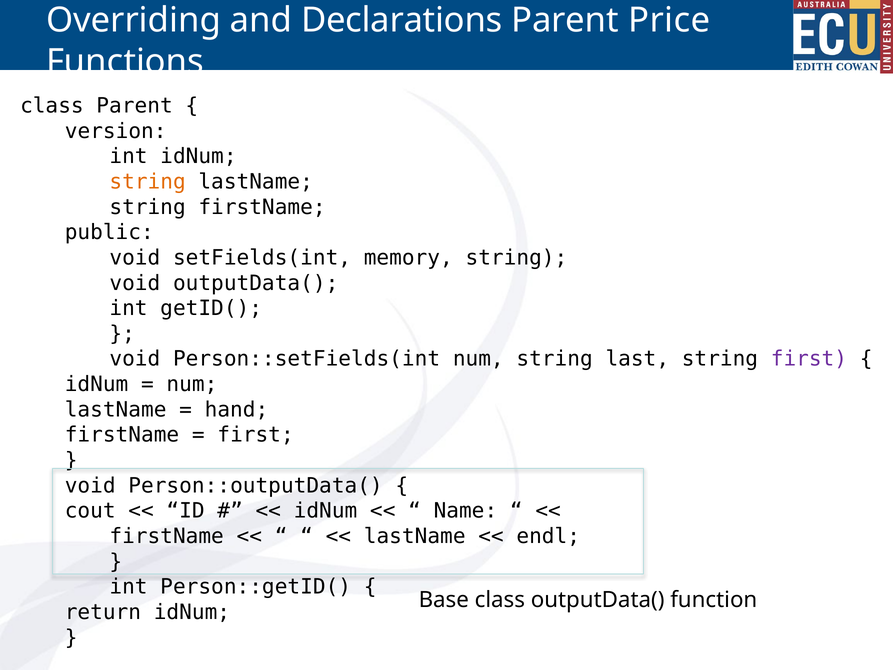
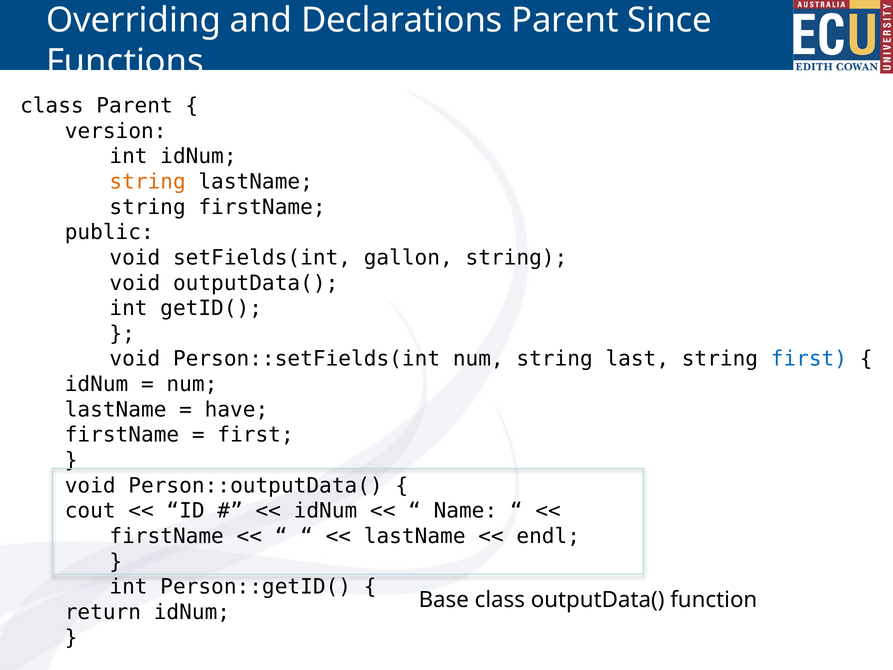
Price: Price -> Since
memory: memory -> gallon
first at (809, 359) colour: purple -> blue
hand: hand -> have
